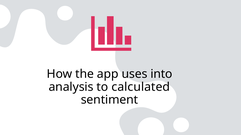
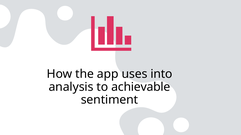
calculated: calculated -> achievable
